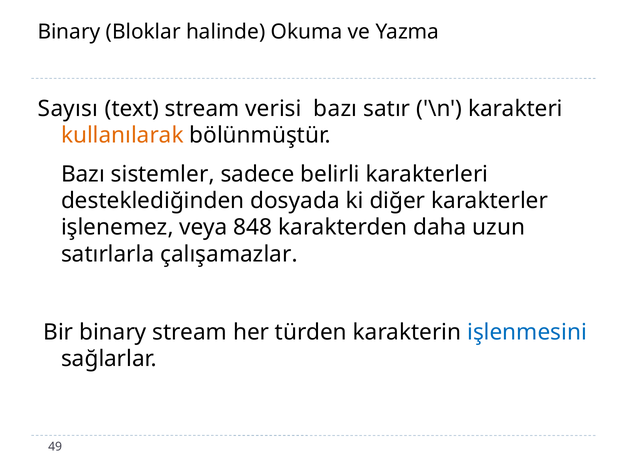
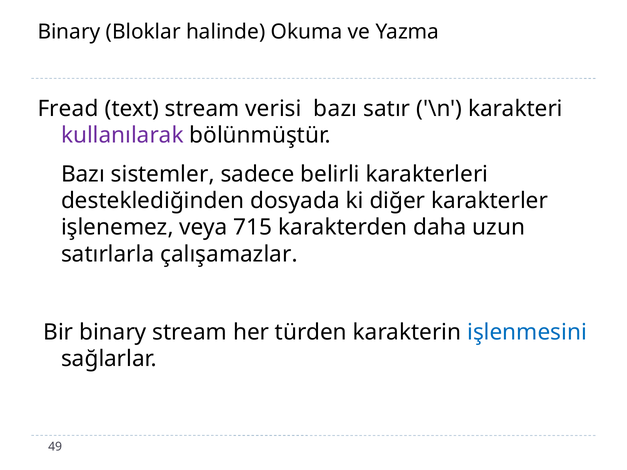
Sayısı: Sayısı -> Fread
kullanılarak colour: orange -> purple
848: 848 -> 715
